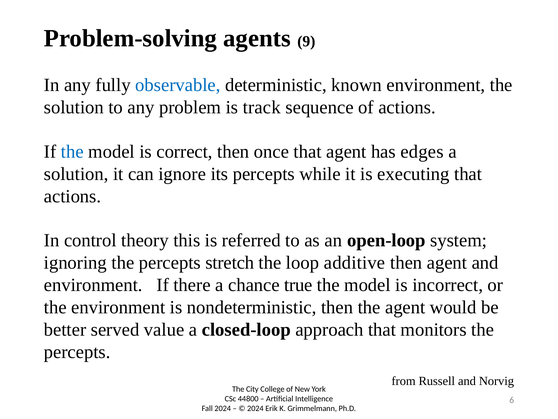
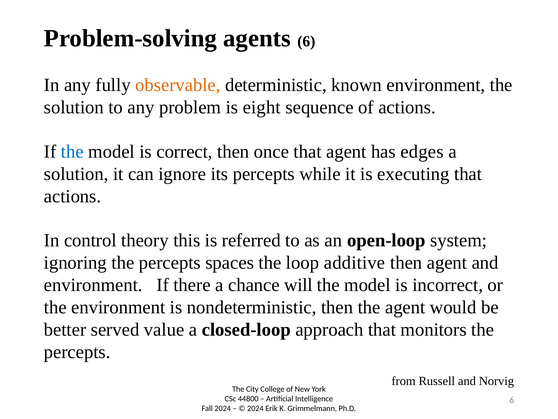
agents 9: 9 -> 6
observable colour: blue -> orange
track: track -> eight
stretch: stretch -> spaces
true: true -> will
